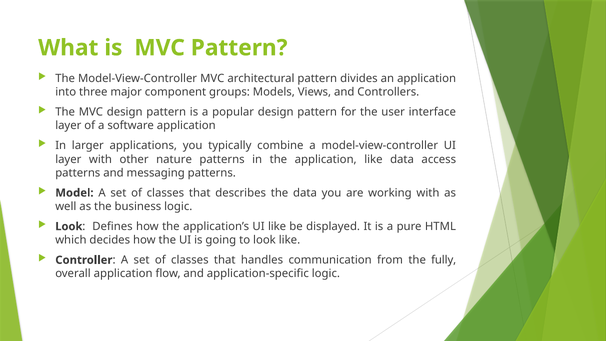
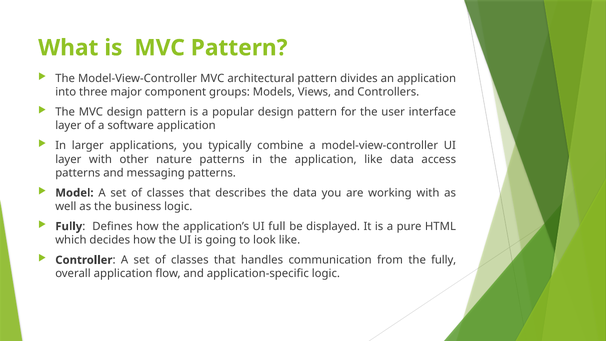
Look at (69, 226): Look -> Fully
UI like: like -> full
